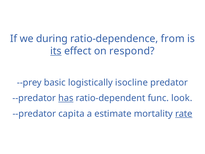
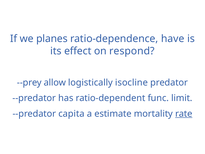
during: during -> planes
from: from -> have
its underline: present -> none
basic: basic -> allow
has underline: present -> none
look: look -> limit
